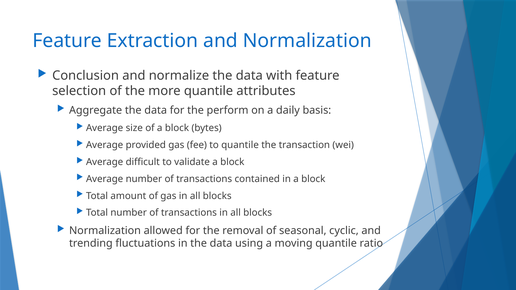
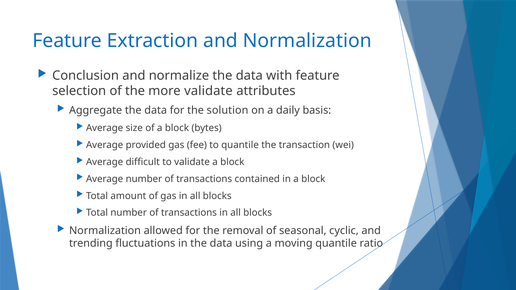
more quantile: quantile -> validate
perform: perform -> solution
